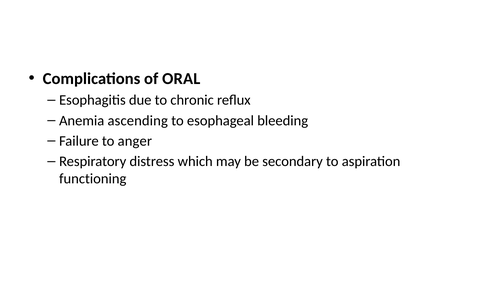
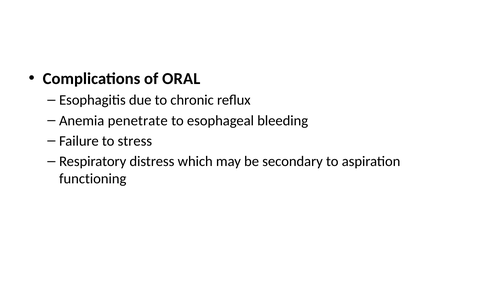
ascending: ascending -> penetrate
anger: anger -> stress
